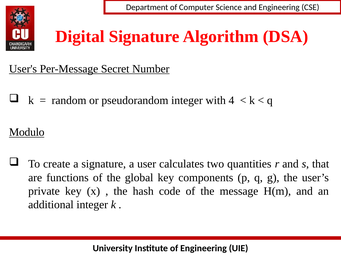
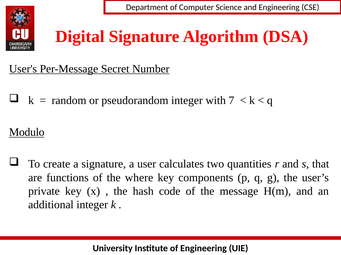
4: 4 -> 7
global: global -> where
